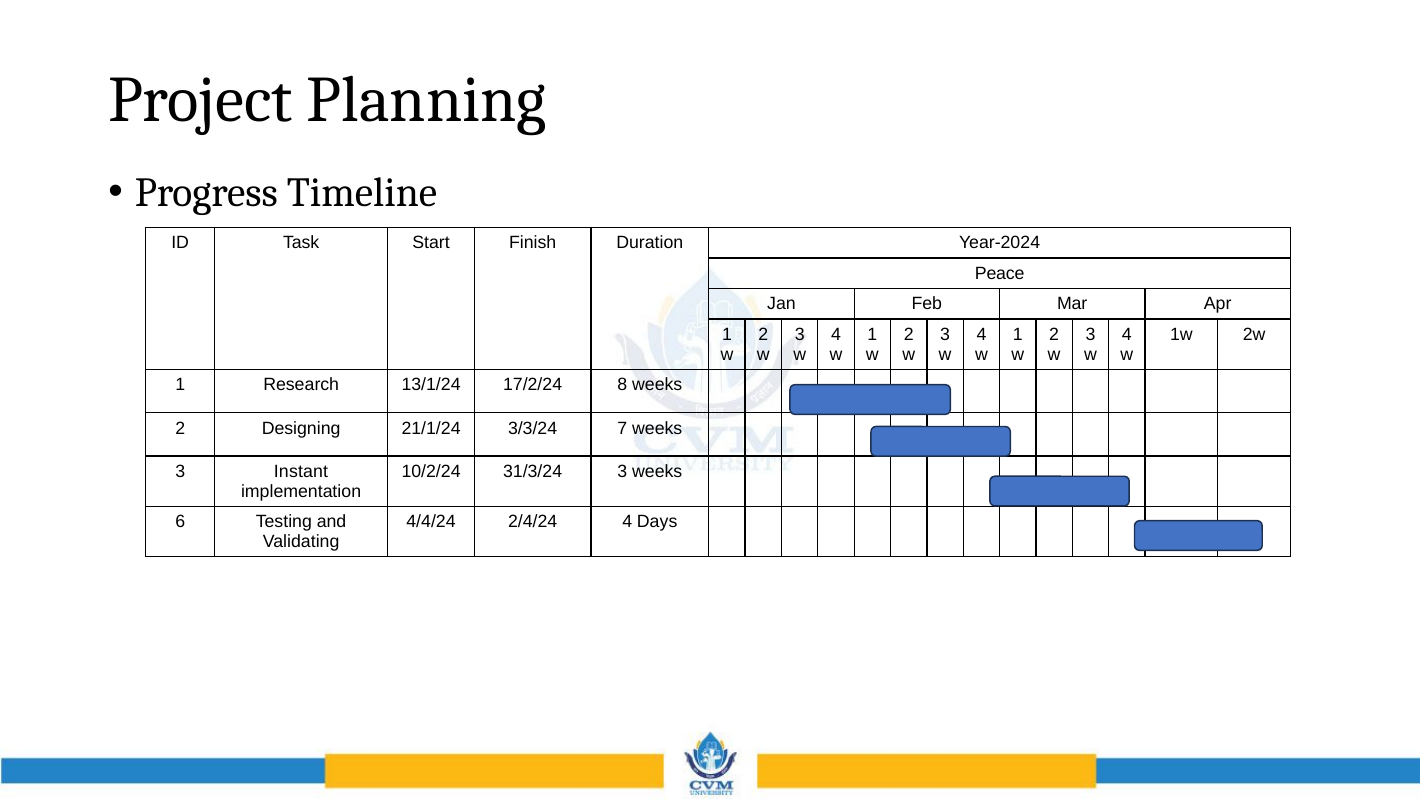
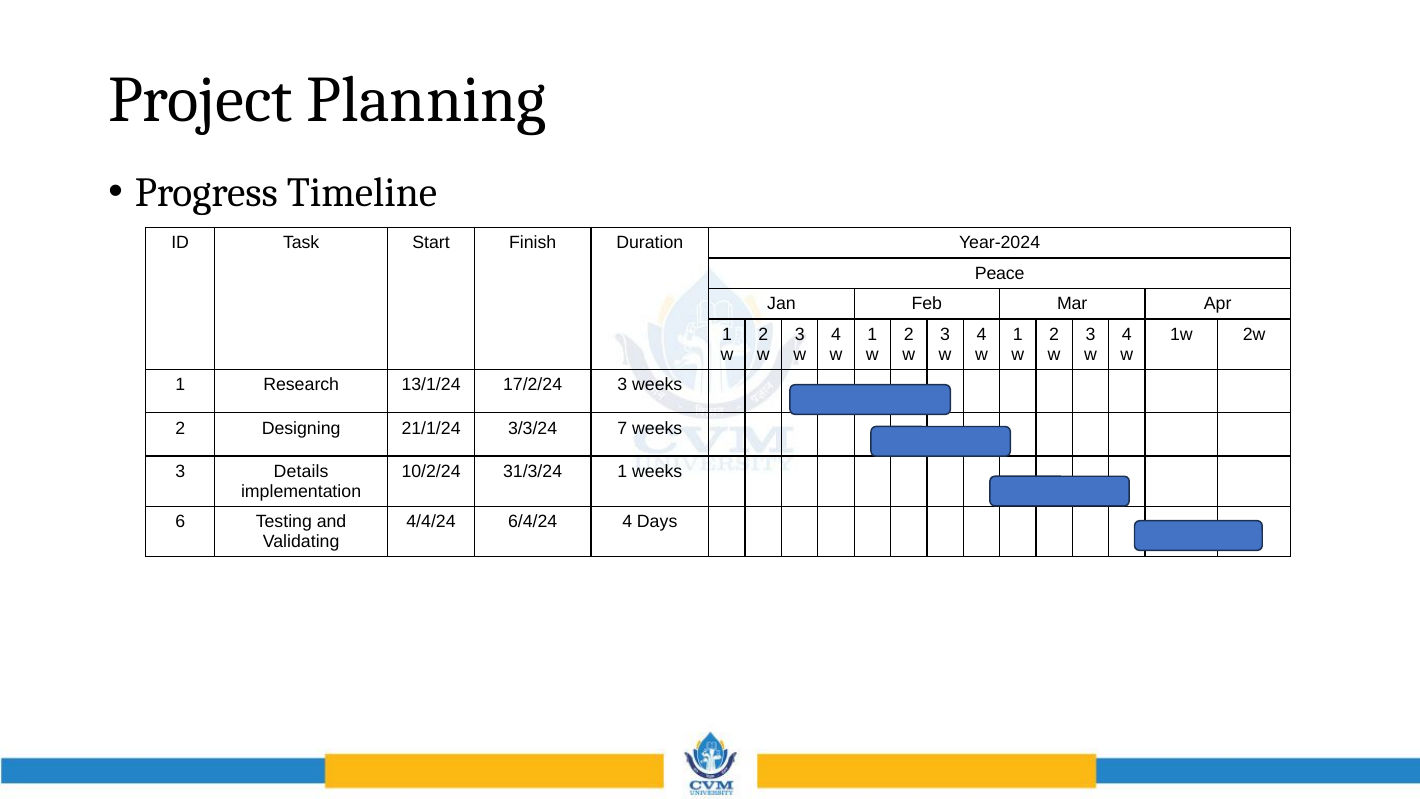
17/2/24 8: 8 -> 3
Instant: Instant -> Details
31/3/24 3: 3 -> 1
2/4/24: 2/4/24 -> 6/4/24
